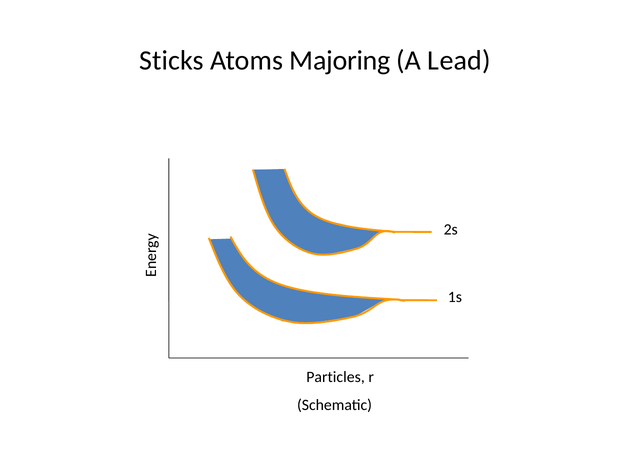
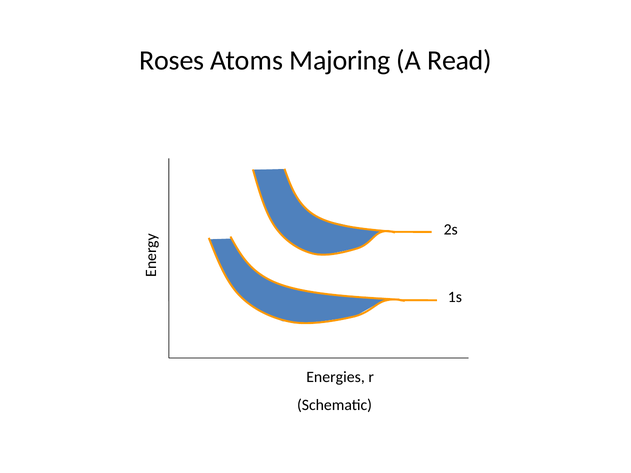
Sticks: Sticks -> Roses
Lead: Lead -> Read
Particles: Particles -> Energies
